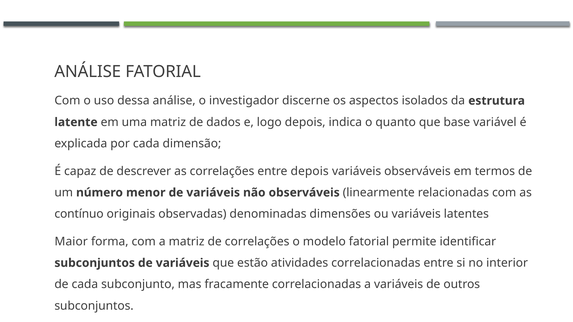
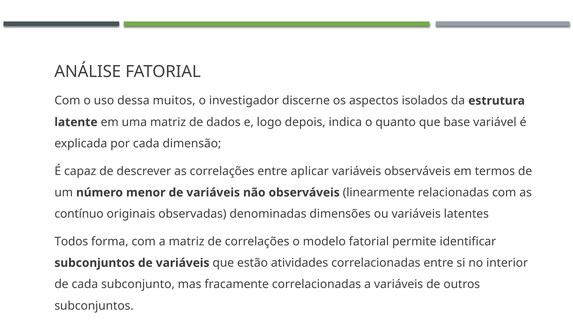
dessa análise: análise -> muitos
entre depois: depois -> aplicar
Maior: Maior -> Todos
